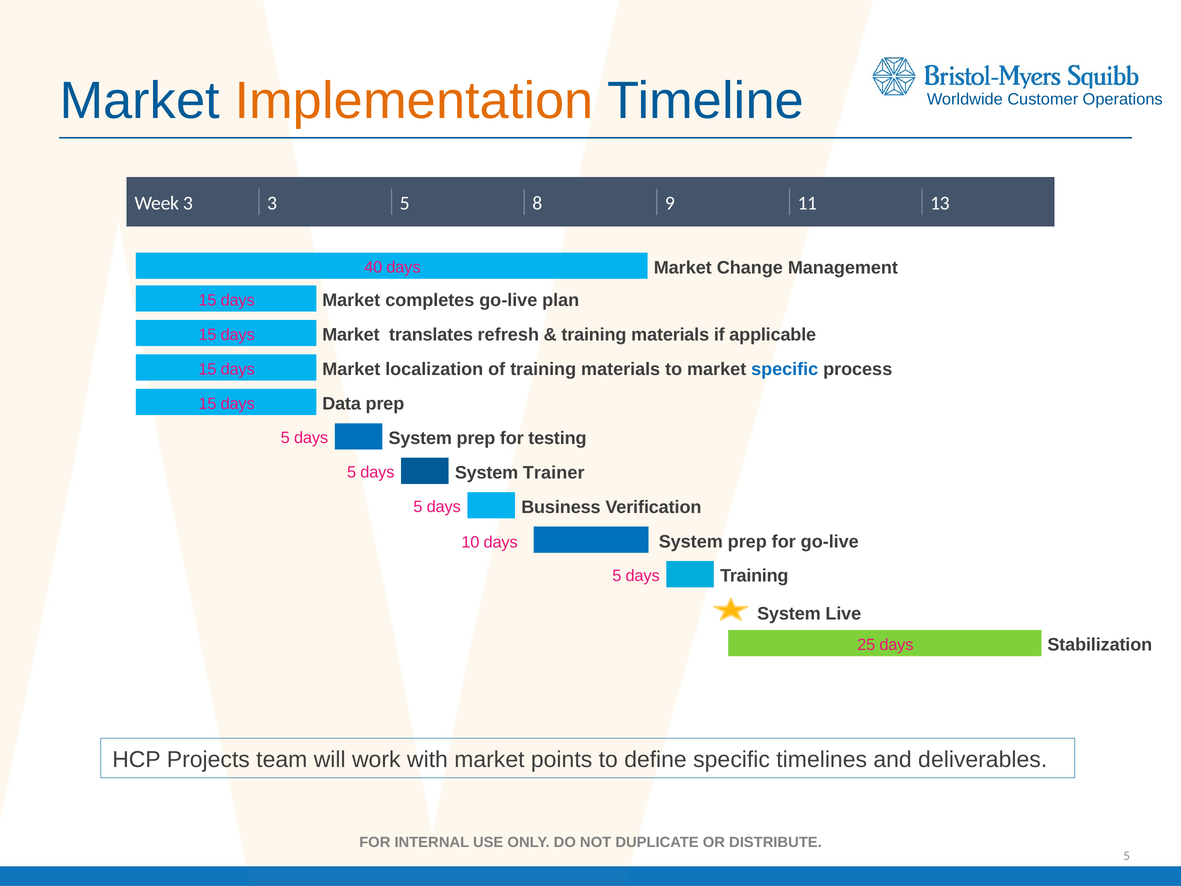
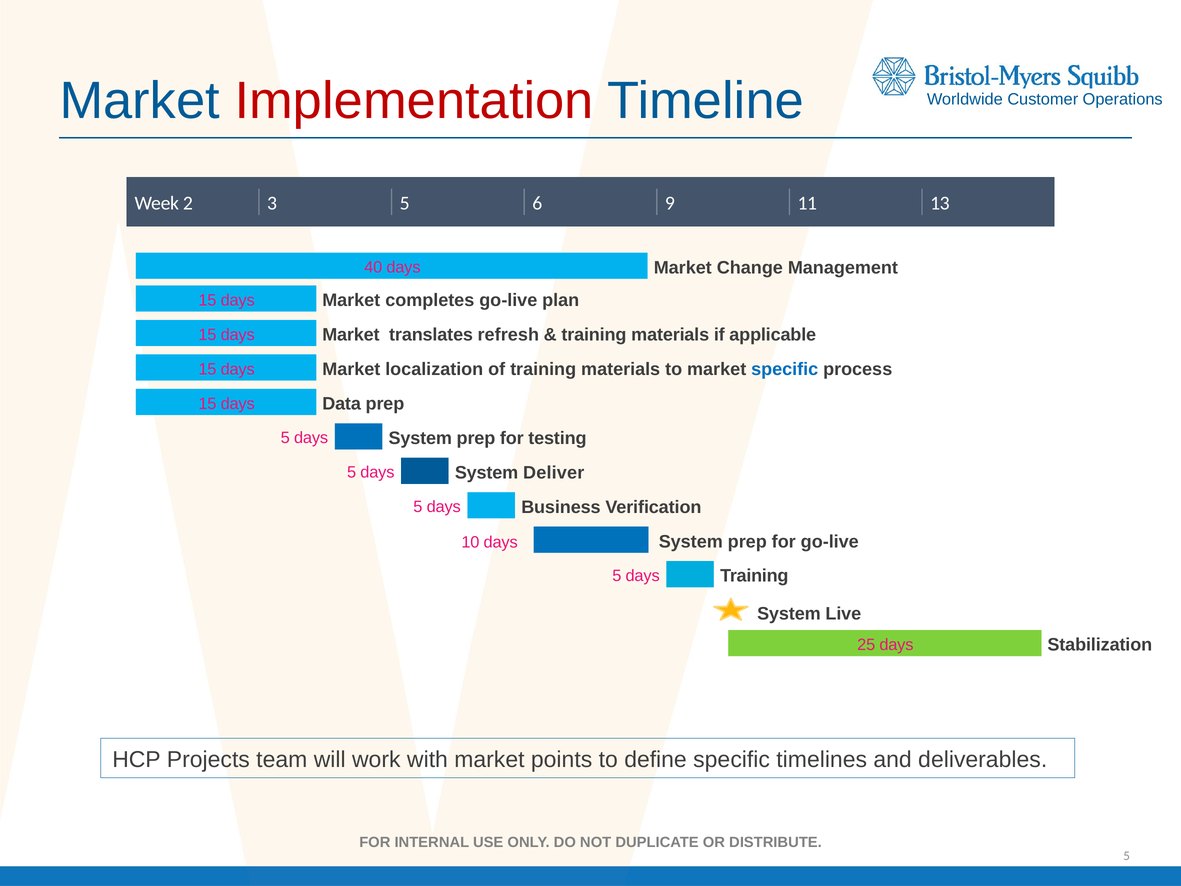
Implementation colour: orange -> red
Week 3: 3 -> 2
8: 8 -> 6
Trainer: Trainer -> Deliver
